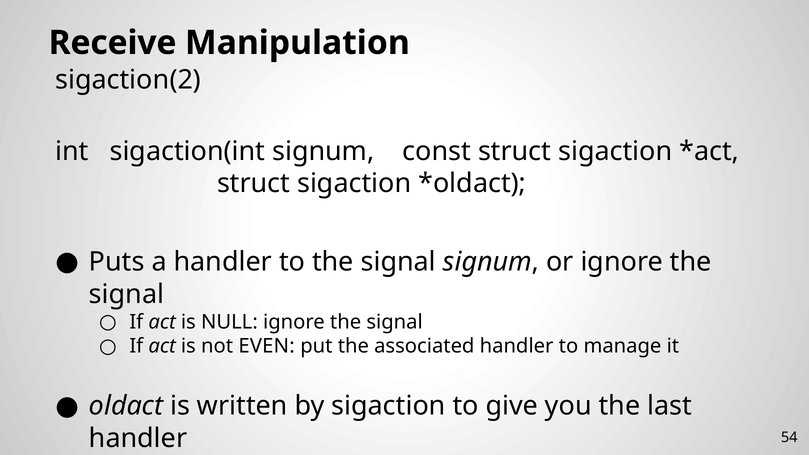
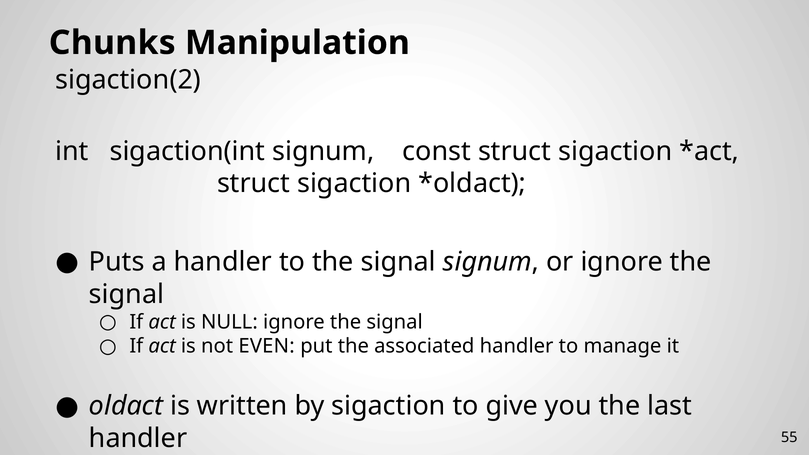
Receive: Receive -> Chunks
54: 54 -> 55
